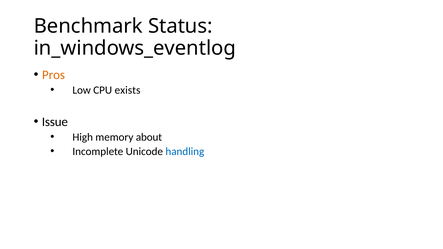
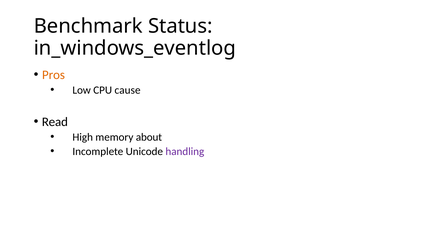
exists: exists -> cause
Issue: Issue -> Read
handling colour: blue -> purple
